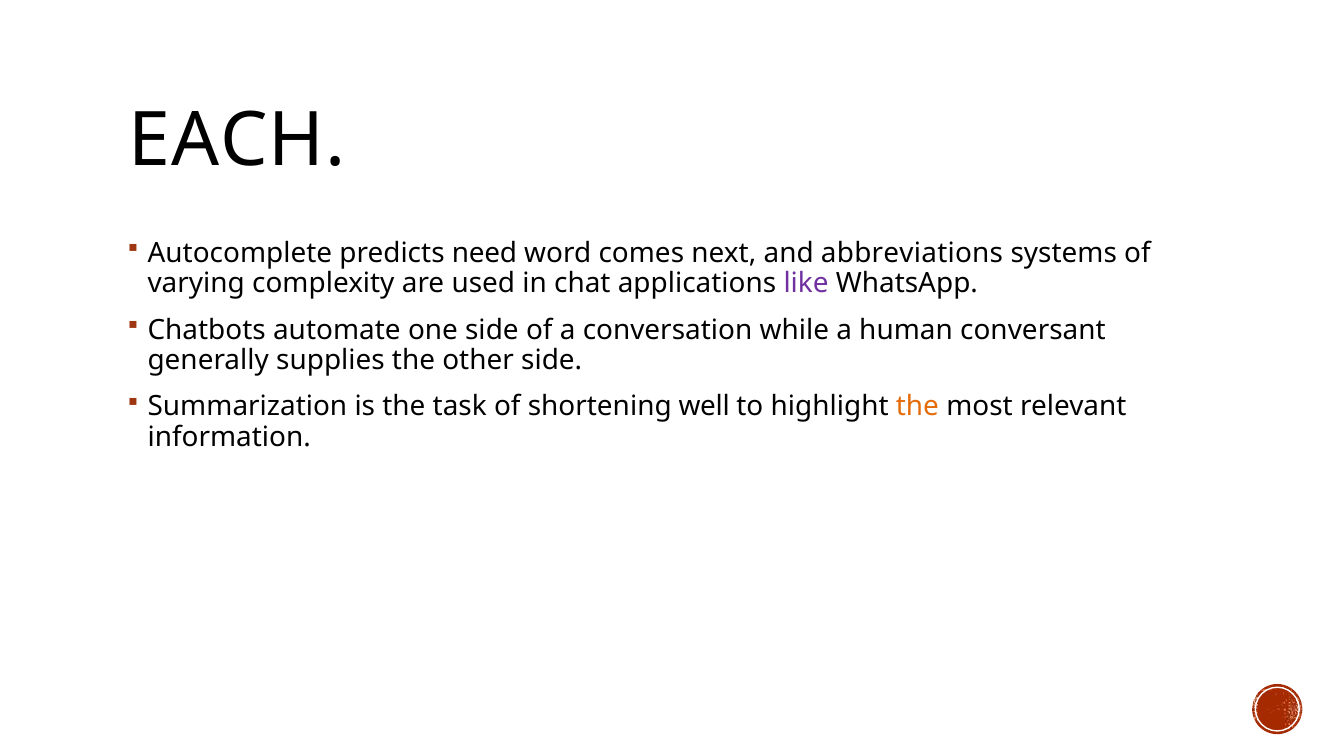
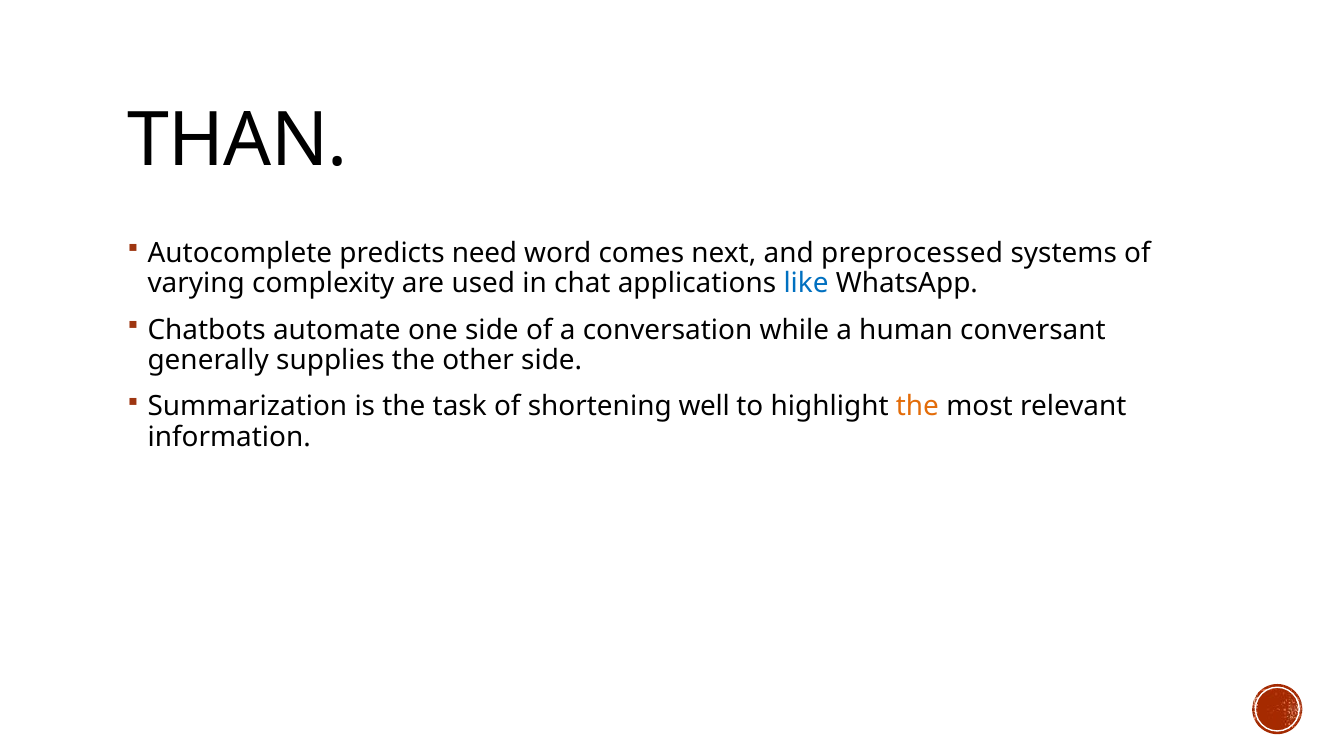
EACH: EACH -> THAN
abbreviations: abbreviations -> preprocessed
like colour: purple -> blue
